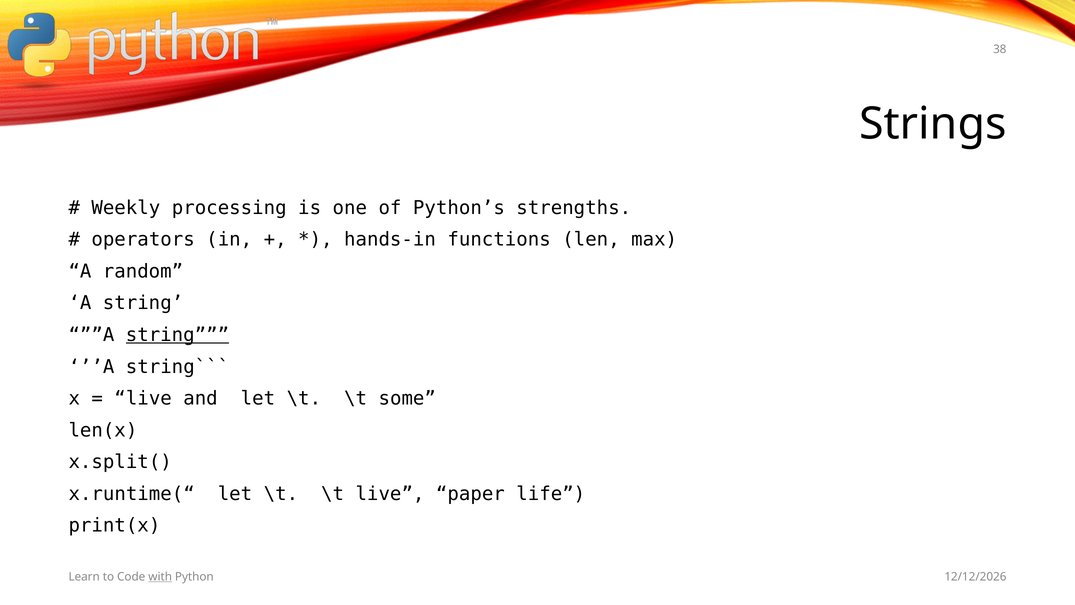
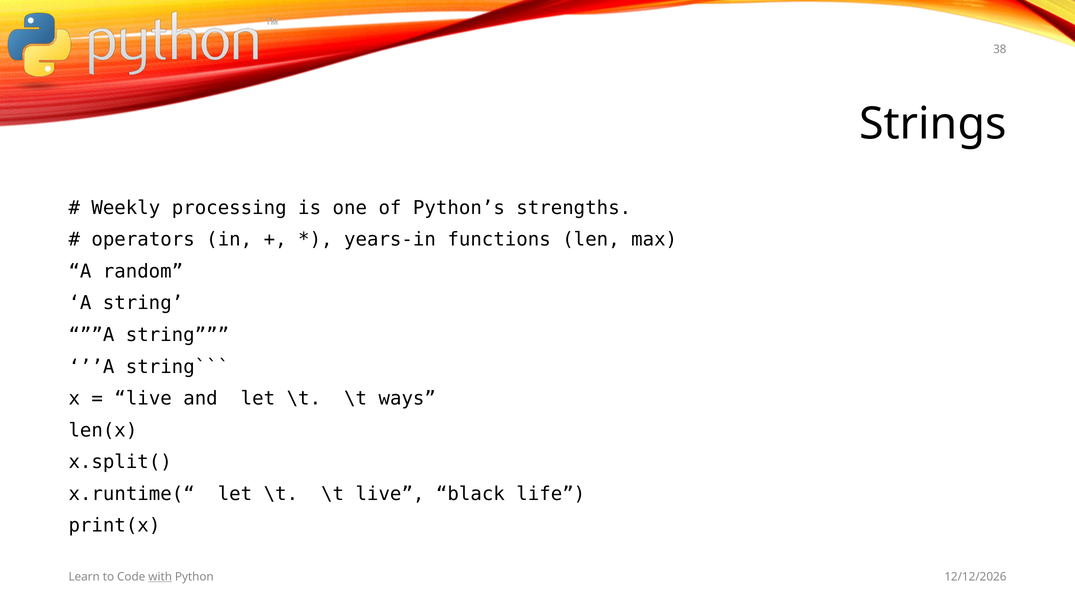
hands-in: hands-in -> years-in
string at (177, 335) underline: present -> none
some: some -> ways
paper: paper -> black
